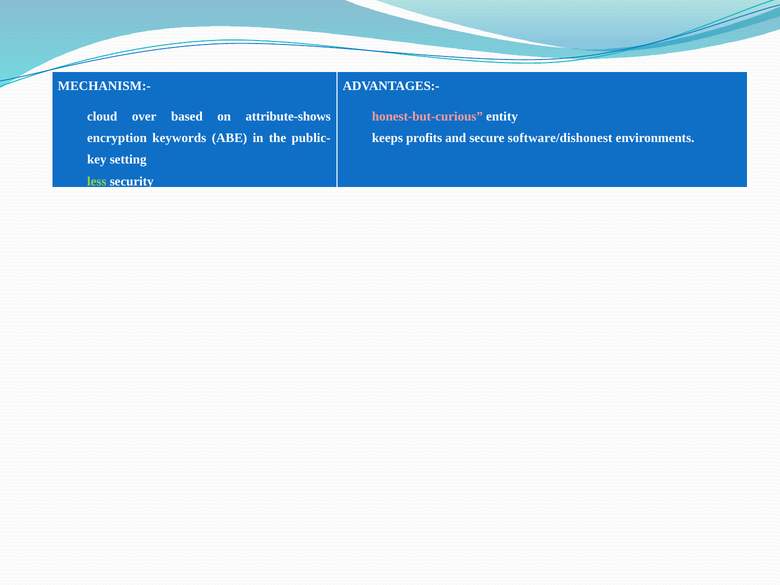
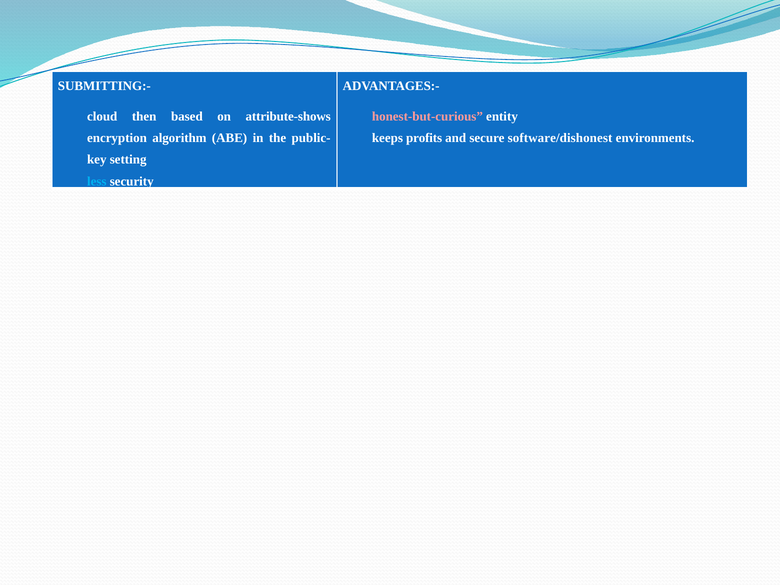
MECHANISM:-: MECHANISM:- -> SUBMITTING:-
over: over -> then
keywords: keywords -> algorithm
less colour: light green -> light blue
